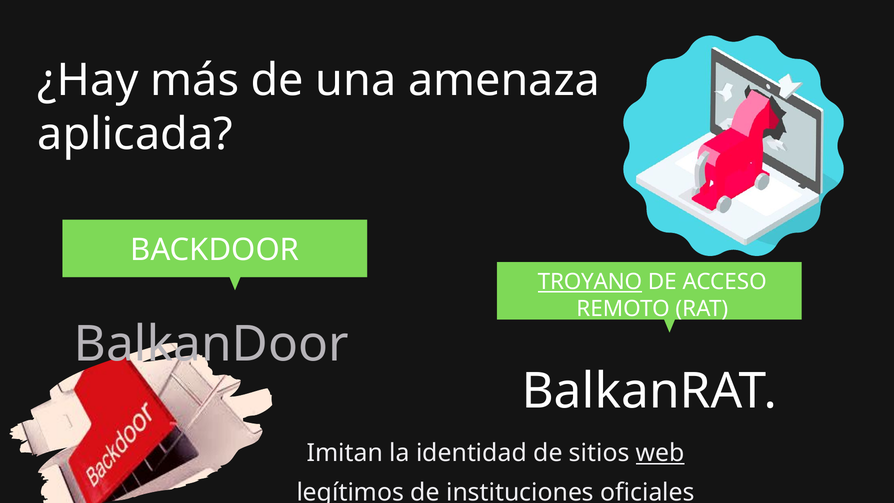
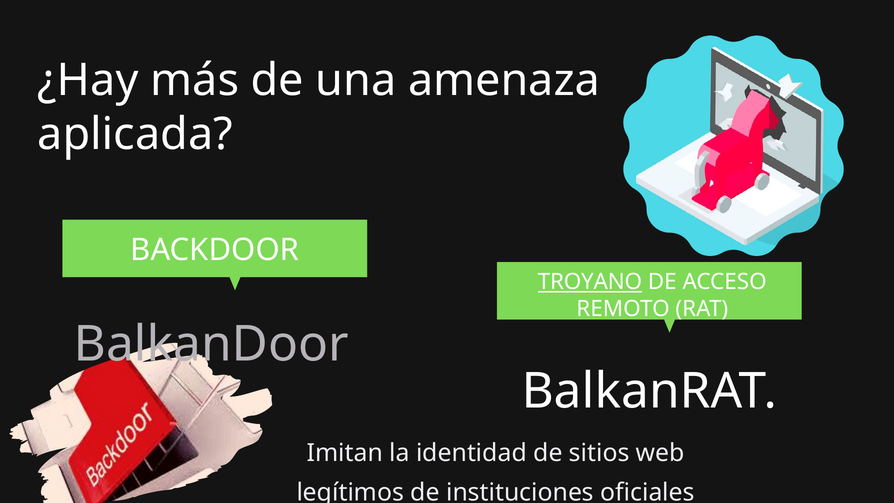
web underline: present -> none
